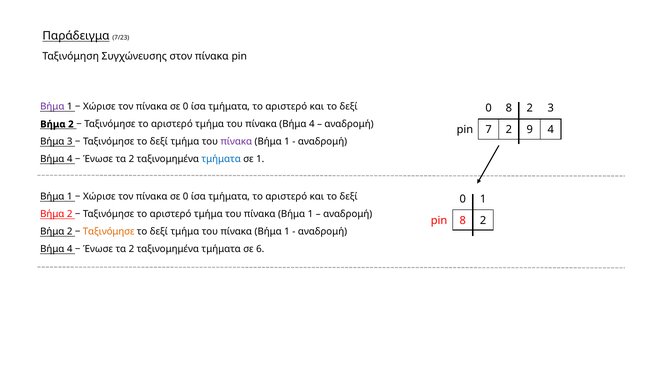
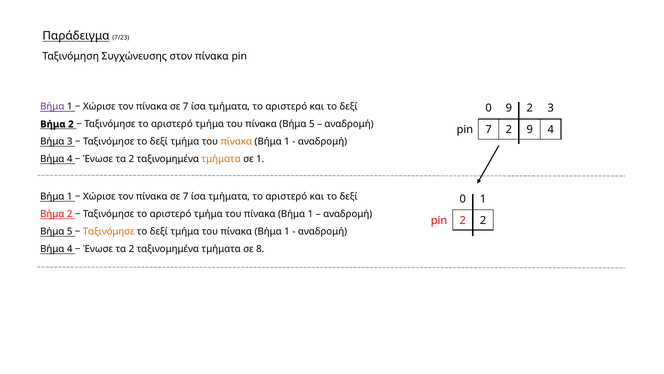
0 at (186, 107): 0 -> 7
0 8: 8 -> 9
πίνακα Βήμα 4: 4 -> 5
πίνακα at (236, 141) colour: purple -> orange
τμήματα at (221, 159) colour: blue -> orange
0 at (186, 196): 0 -> 7
pin 8: 8 -> 2
2 at (70, 231): 2 -> 5
6: 6 -> 8
